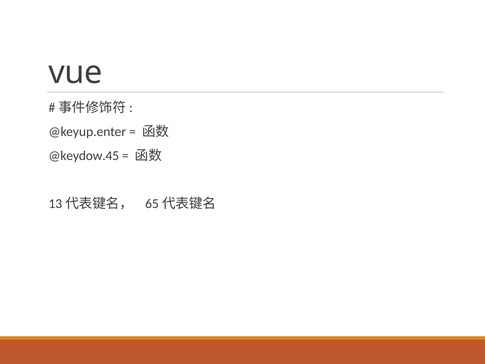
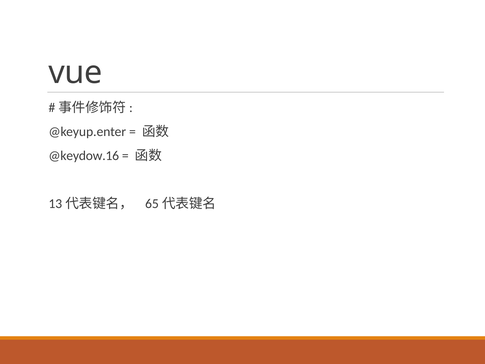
@keydow.45: @keydow.45 -> @keydow.16
